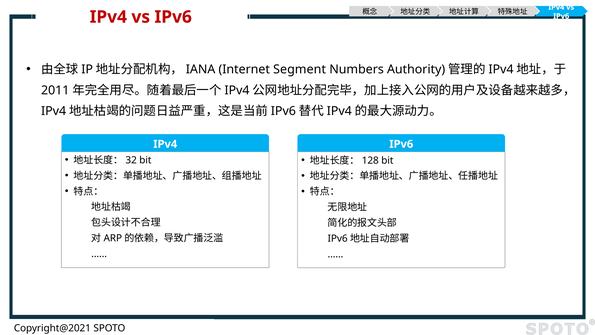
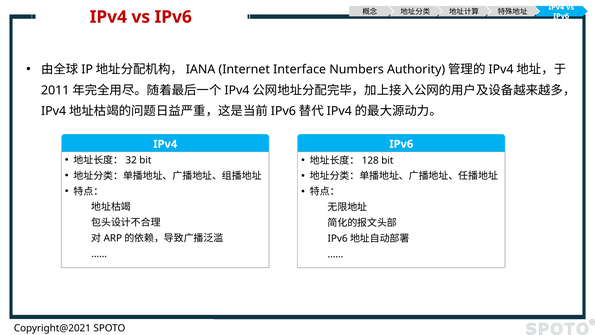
Segment: Segment -> Interface
